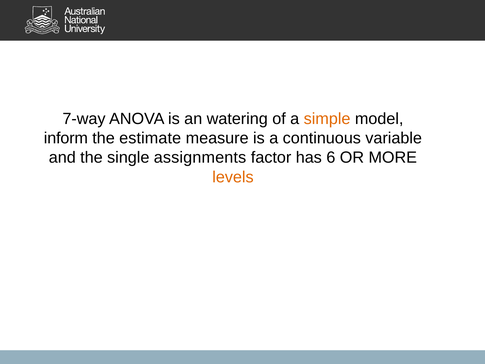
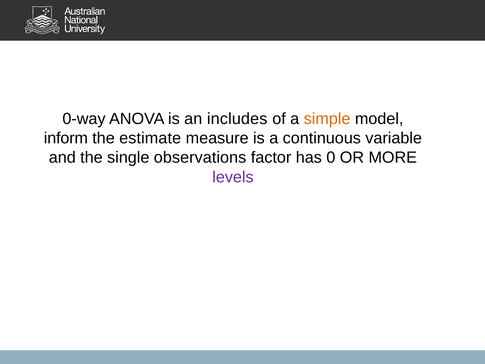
7-way: 7-way -> 0-way
watering: watering -> includes
assignments: assignments -> observations
6: 6 -> 0
levels colour: orange -> purple
